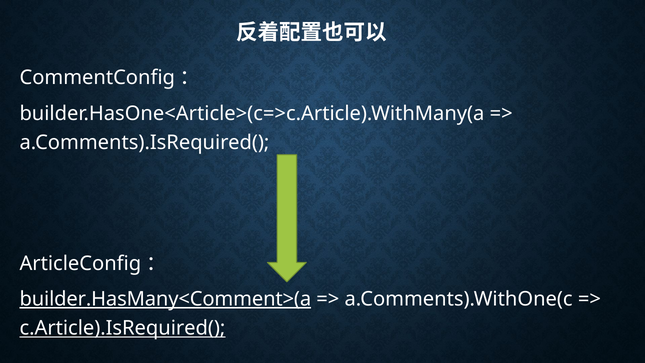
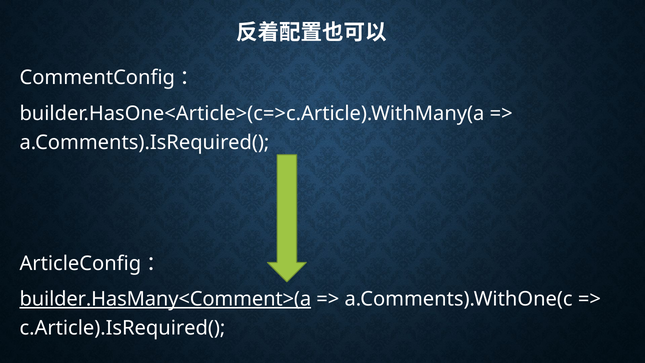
c.Article).IsRequired( underline: present -> none
